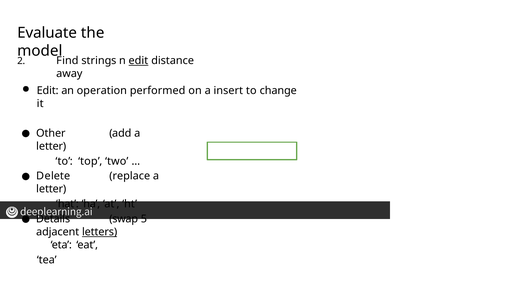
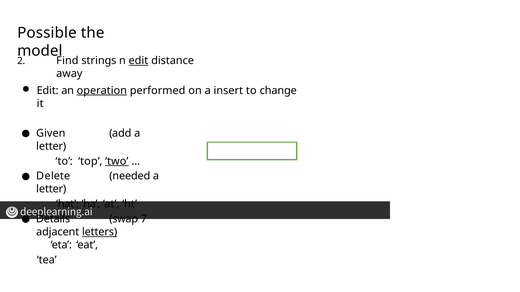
Evaluate: Evaluate -> Possible
operation underline: none -> present
Other: Other -> Given
two underline: none -> present
replace: replace -> needed
5: 5 -> 7
